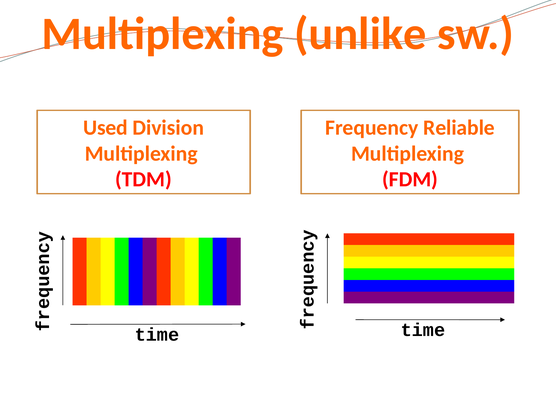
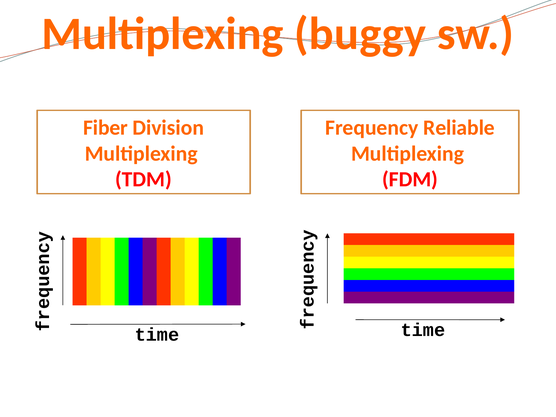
unlike: unlike -> buggy
Used: Used -> Fiber
